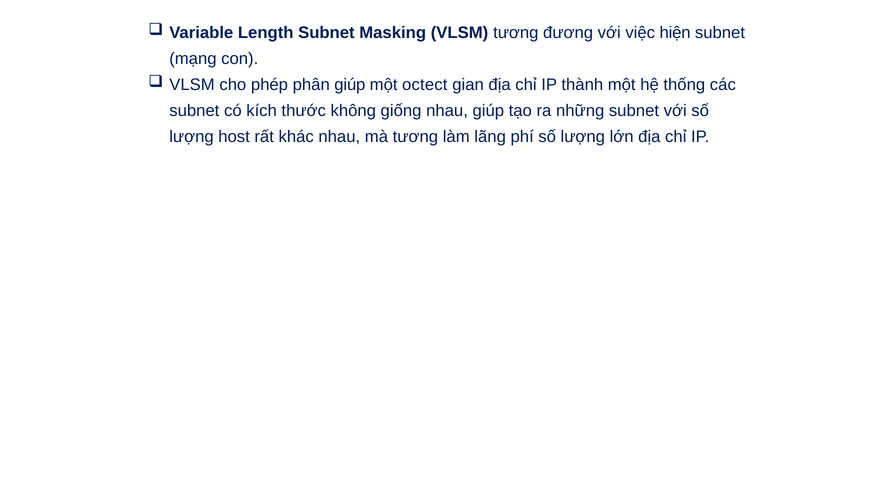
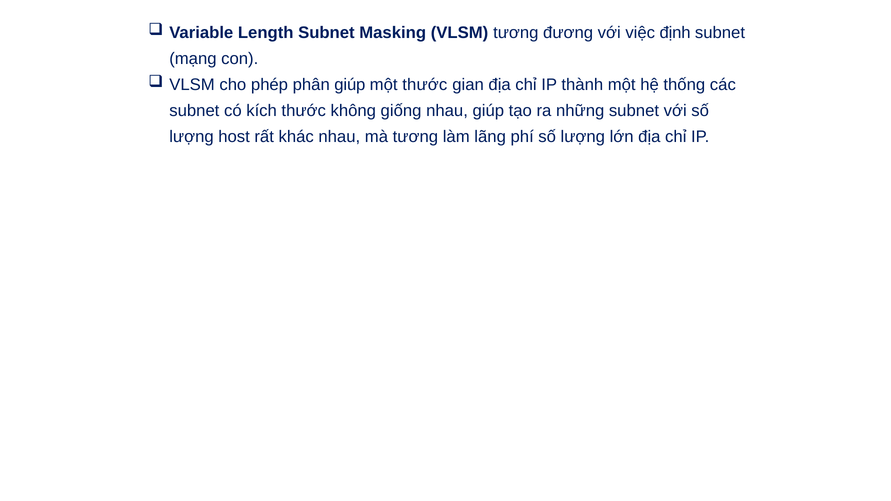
hiện: hiện -> định
một octect: octect -> thước
